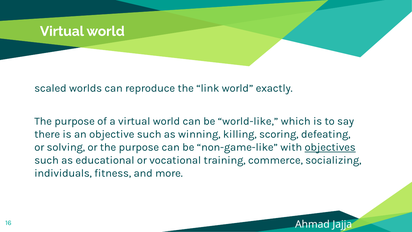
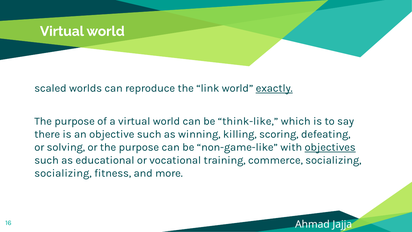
exactly underline: none -> present
world-like: world-like -> think-like
individuals at (63, 173): individuals -> socializing
